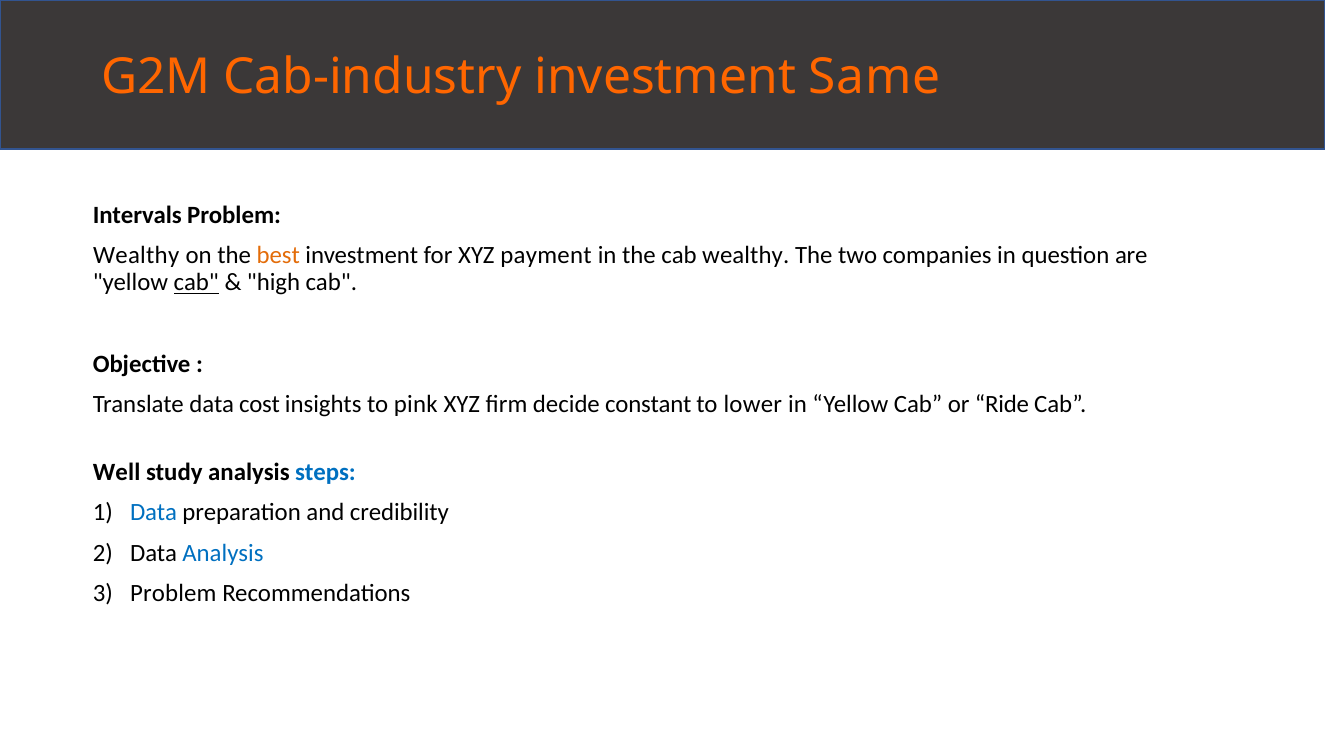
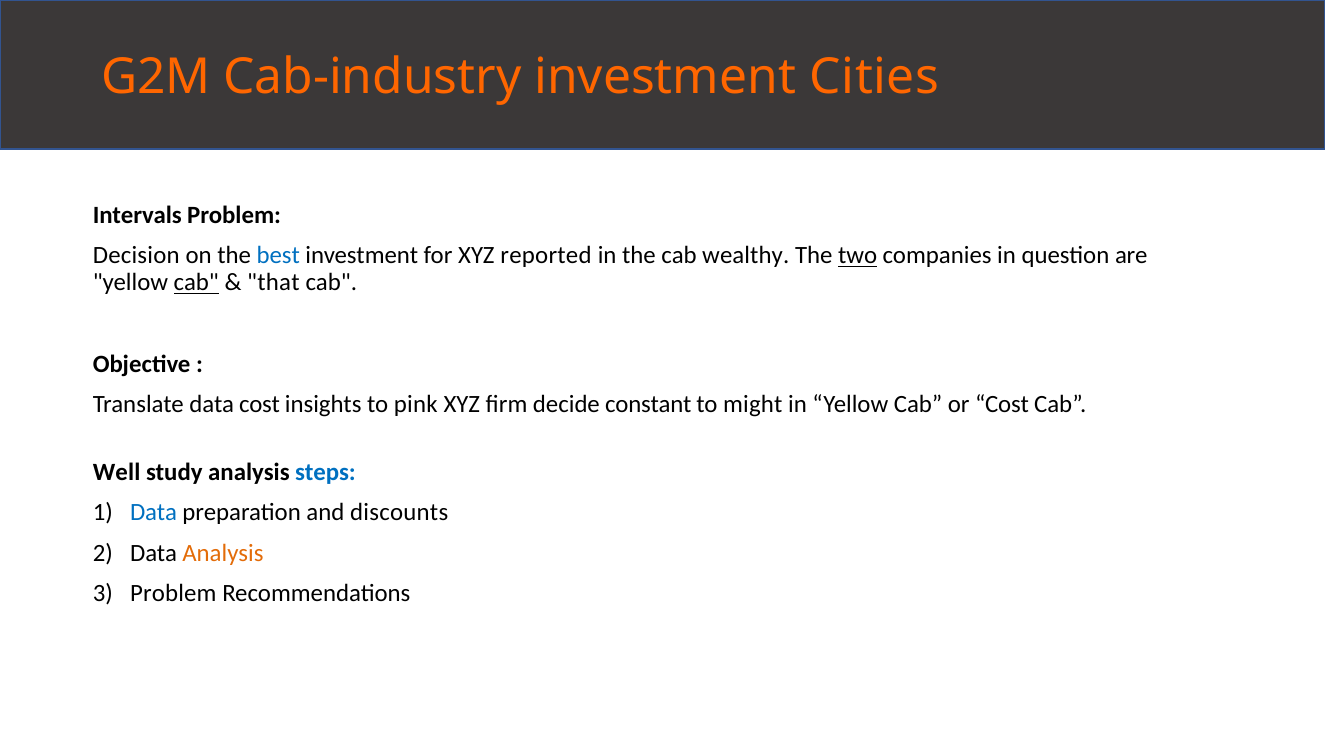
Same: Same -> Cities
Wealthy at (136, 256): Wealthy -> Decision
best colour: orange -> blue
payment: payment -> reported
two underline: none -> present
high: high -> that
lower: lower -> might
or Ride: Ride -> Cost
credibility: credibility -> discounts
Analysis at (223, 553) colour: blue -> orange
